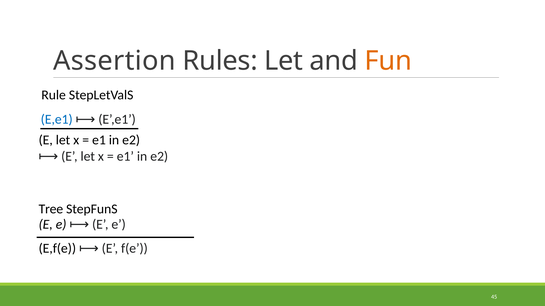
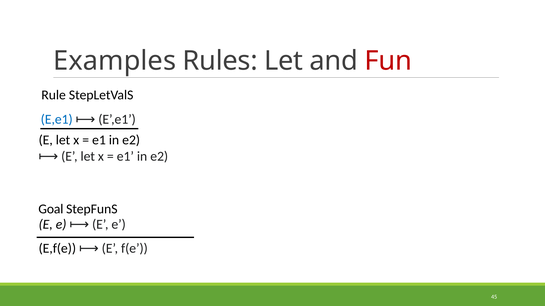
Assertion: Assertion -> Examples
Fun colour: orange -> red
Tree: Tree -> Goal
